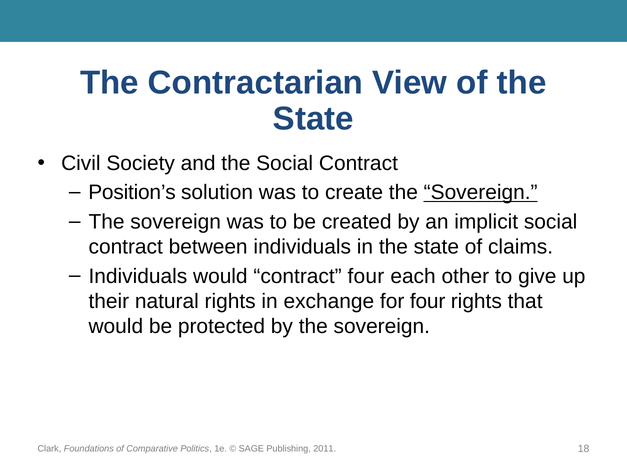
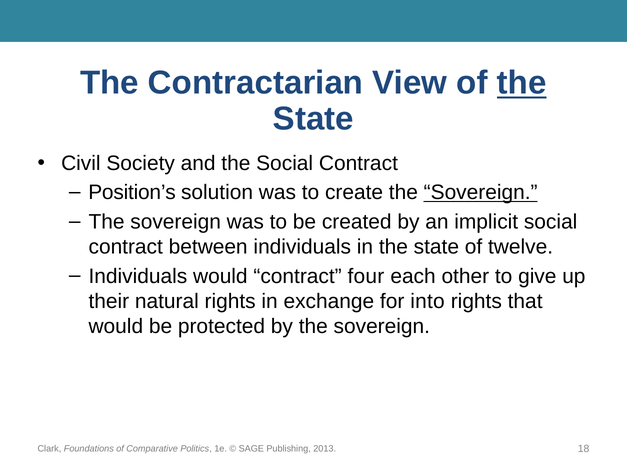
the at (522, 83) underline: none -> present
claims: claims -> twelve
for four: four -> into
2011: 2011 -> 2013
